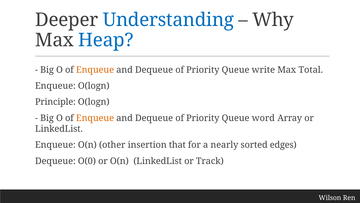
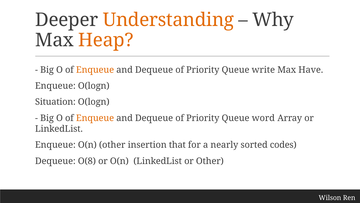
Understanding colour: blue -> orange
Heap colour: blue -> orange
Total: Total -> Have
Principle: Principle -> Situation
edges: edges -> codes
O(0: O(0 -> O(8
or Track: Track -> Other
